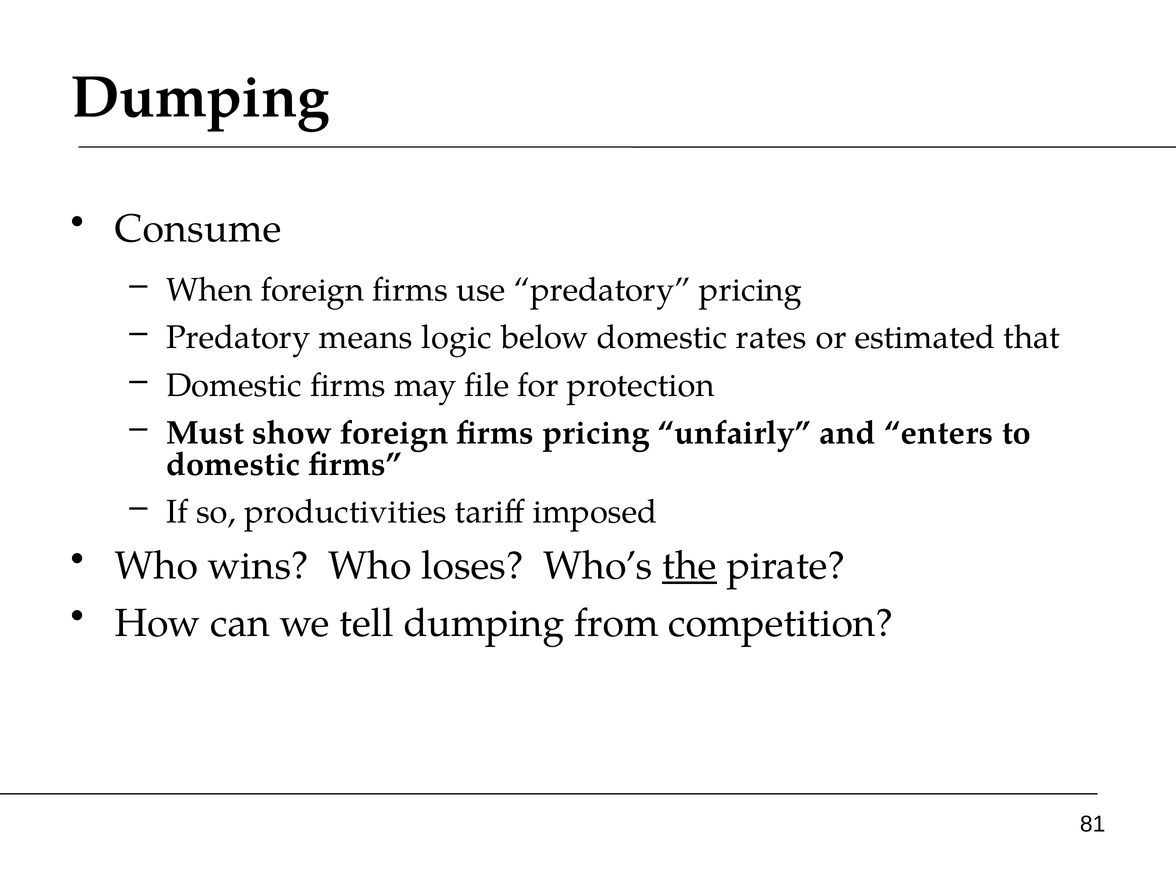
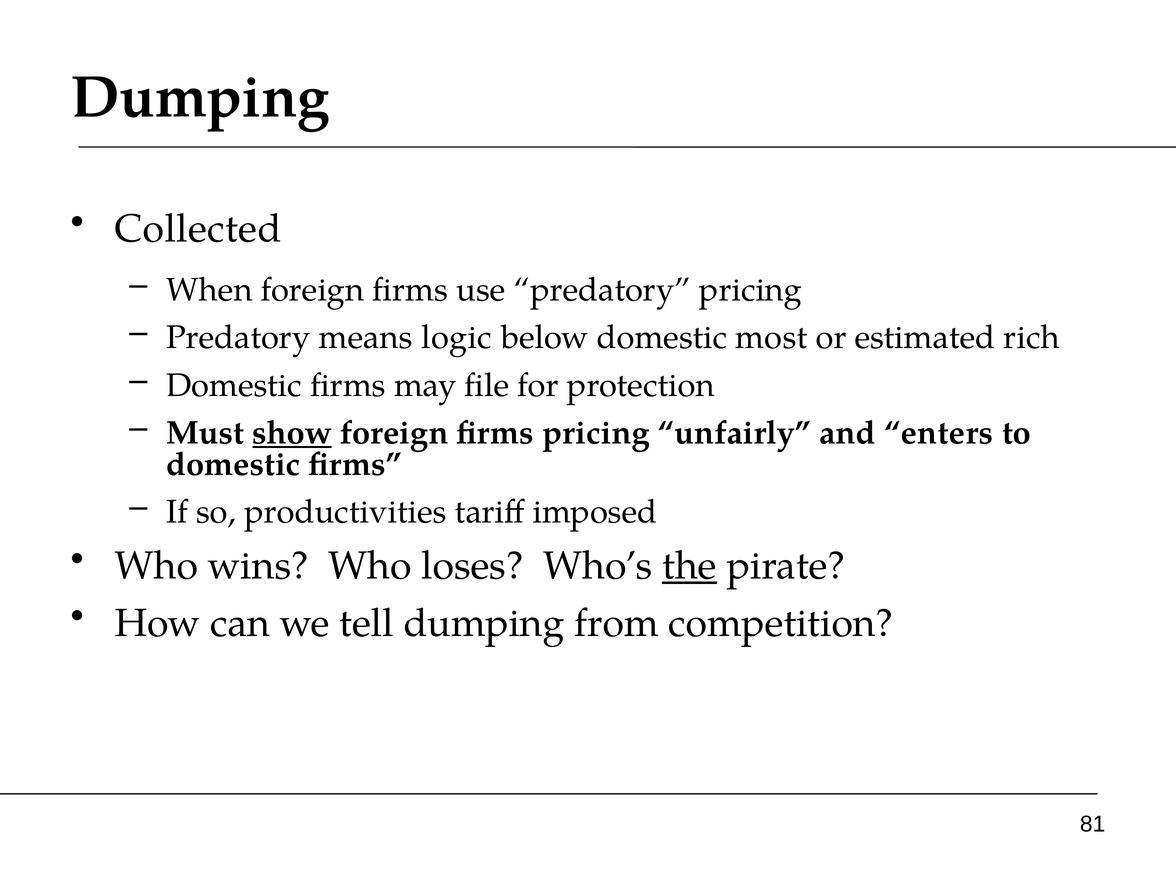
Consume: Consume -> Collected
rates: rates -> most
that: that -> rich
show underline: none -> present
